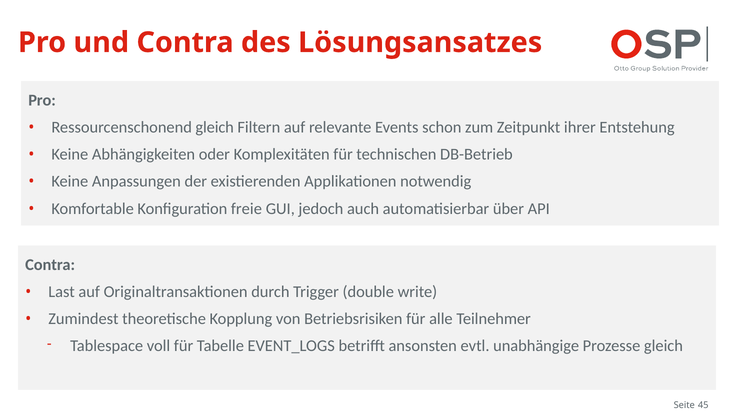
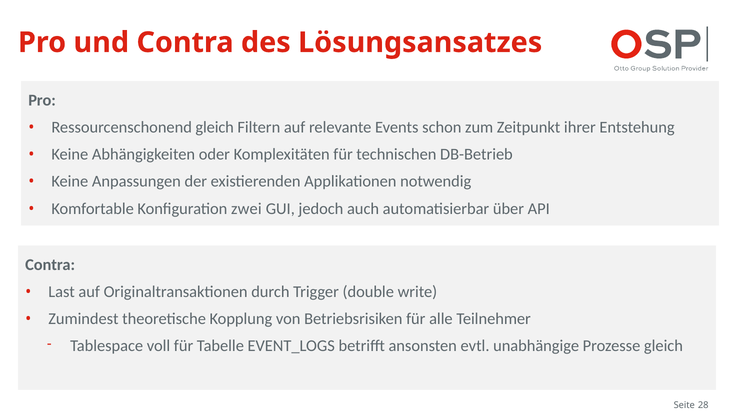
freie: freie -> zwei
45: 45 -> 28
